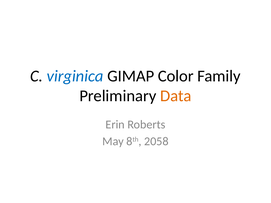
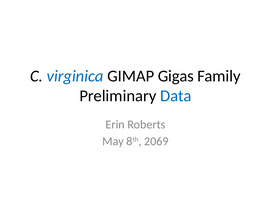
Color: Color -> Gigas
Data colour: orange -> blue
2058: 2058 -> 2069
